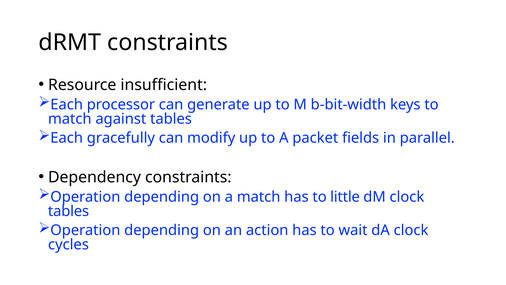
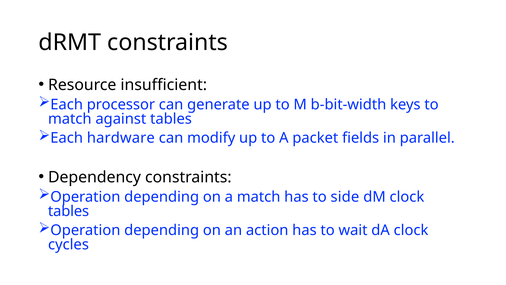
gracefully: gracefully -> hardware
little: little -> side
